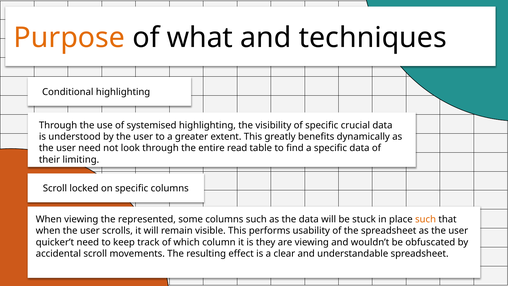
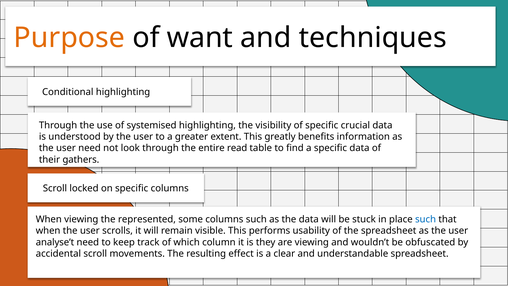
what: what -> want
dynamically: dynamically -> information
limiting: limiting -> gathers
such at (426, 219) colour: orange -> blue
quicker’t: quicker’t -> analyse’t
